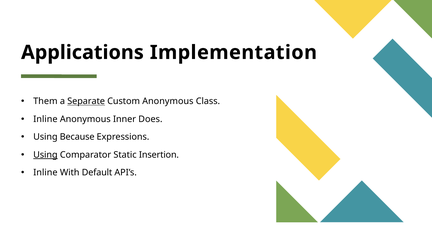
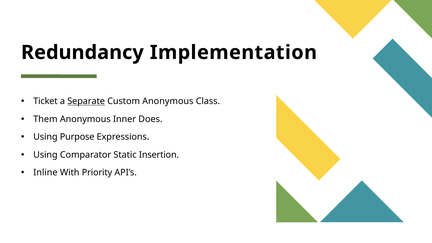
Applications: Applications -> Redundancy
Them: Them -> Ticket
Inline at (45, 119): Inline -> Them
Because: Because -> Purpose
Using at (45, 155) underline: present -> none
Default: Default -> Priority
